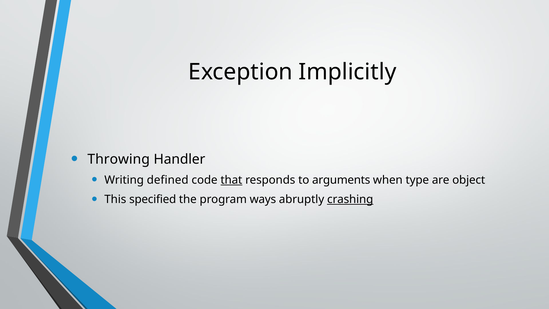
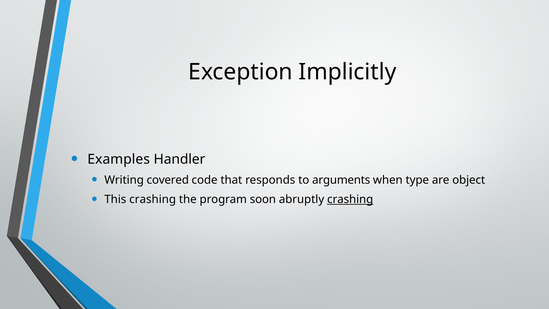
Throwing: Throwing -> Examples
defined: defined -> covered
that underline: present -> none
This specified: specified -> crashing
ways: ways -> soon
